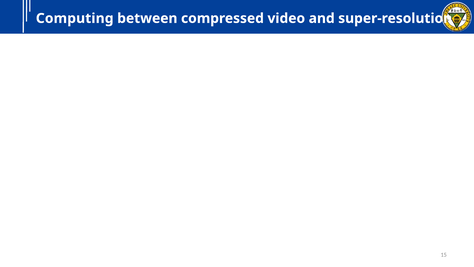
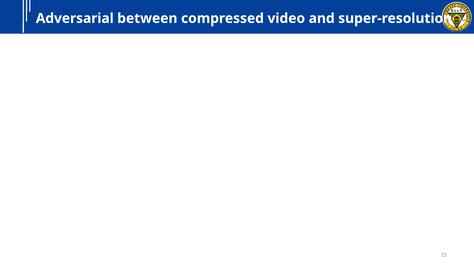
Computing: Computing -> Adversarial
